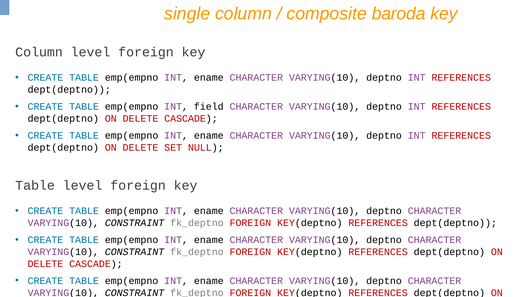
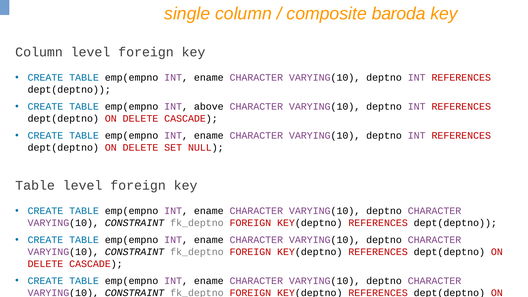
field: field -> above
